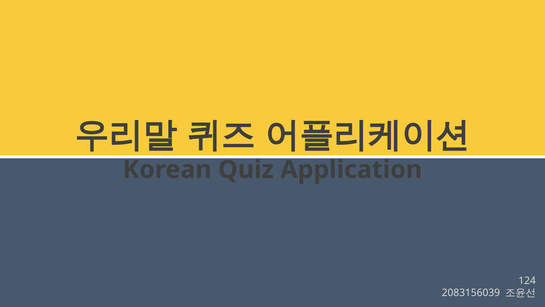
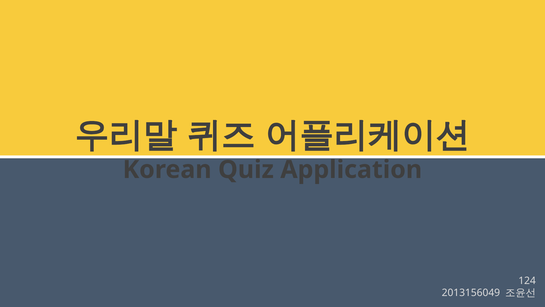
2083156039: 2083156039 -> 2013156049
